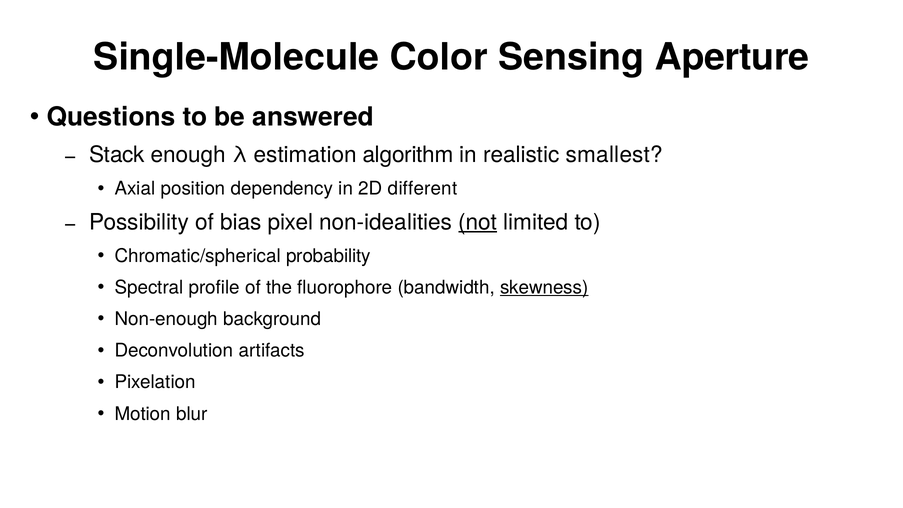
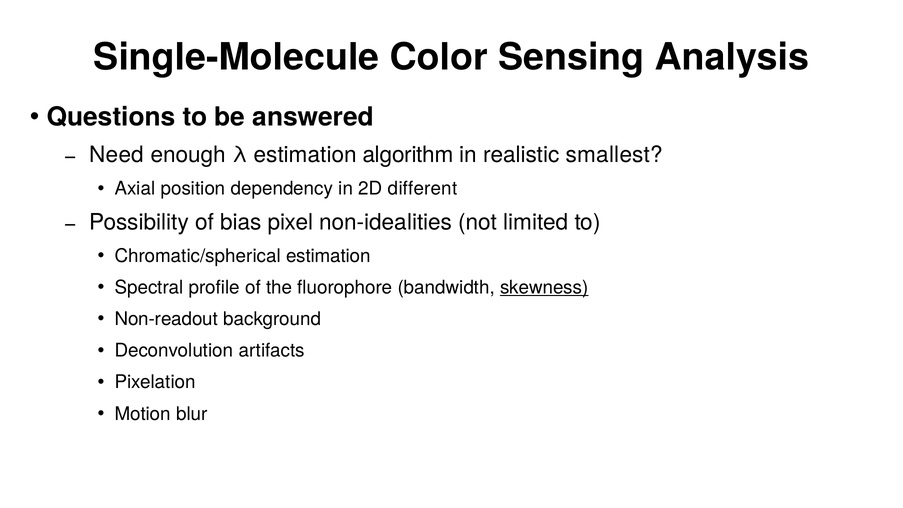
Aperture: Aperture -> Analysis
Stack: Stack -> Need
not underline: present -> none
Chromatic/spherical probability: probability -> estimation
Non-enough: Non-enough -> Non-readout
